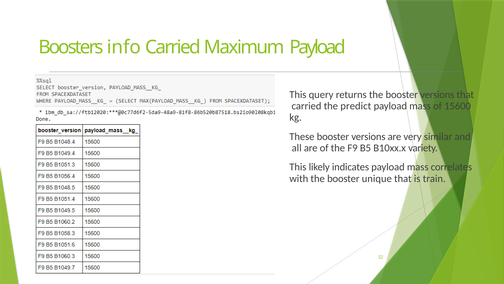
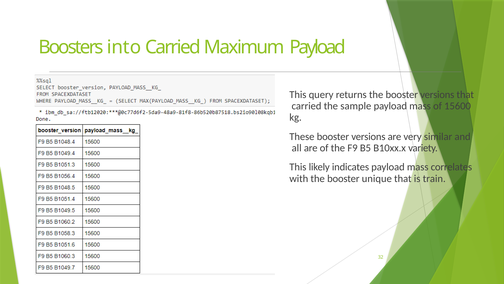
info: info -> into
predict: predict -> sample
